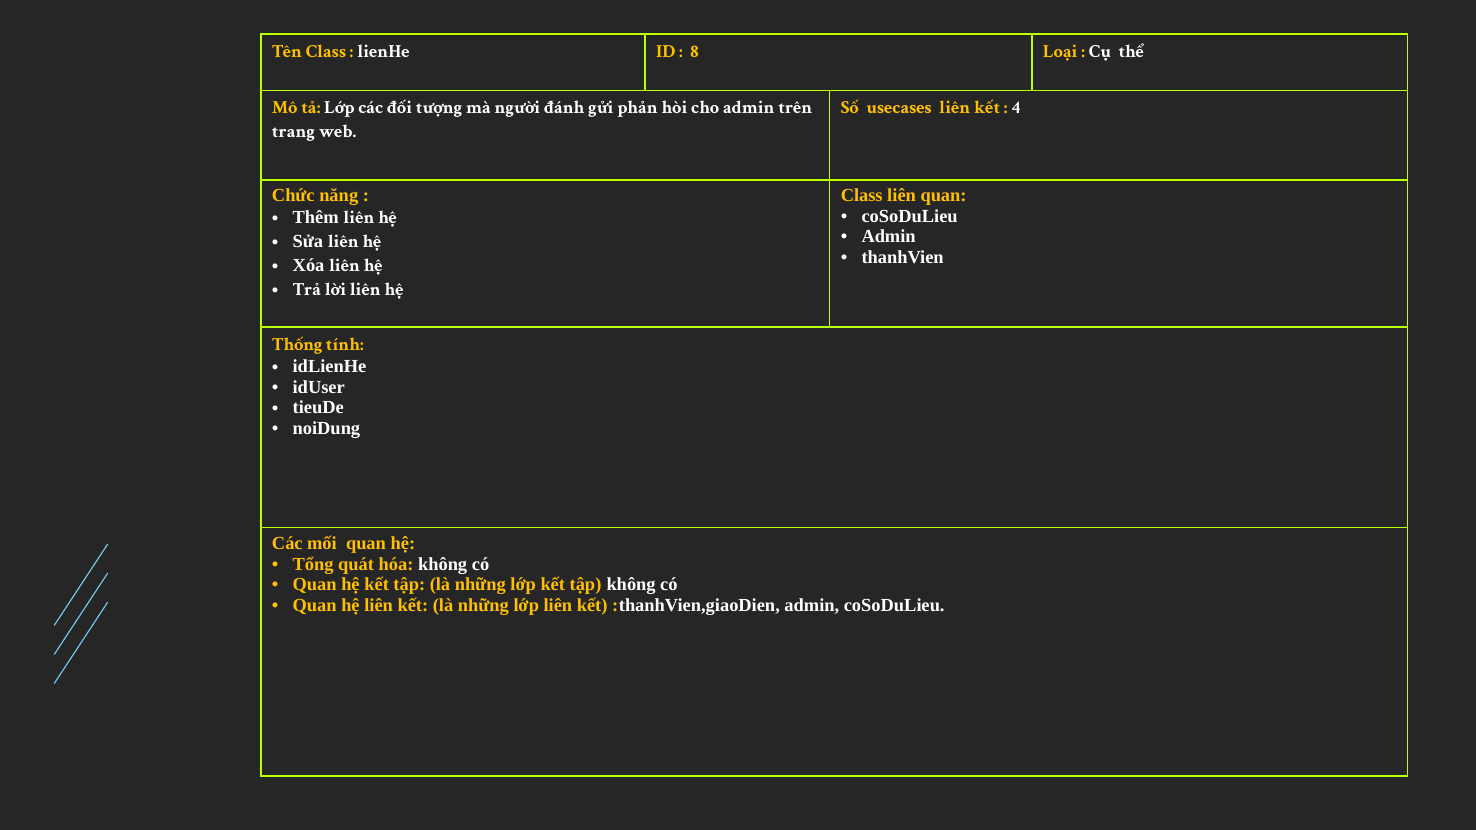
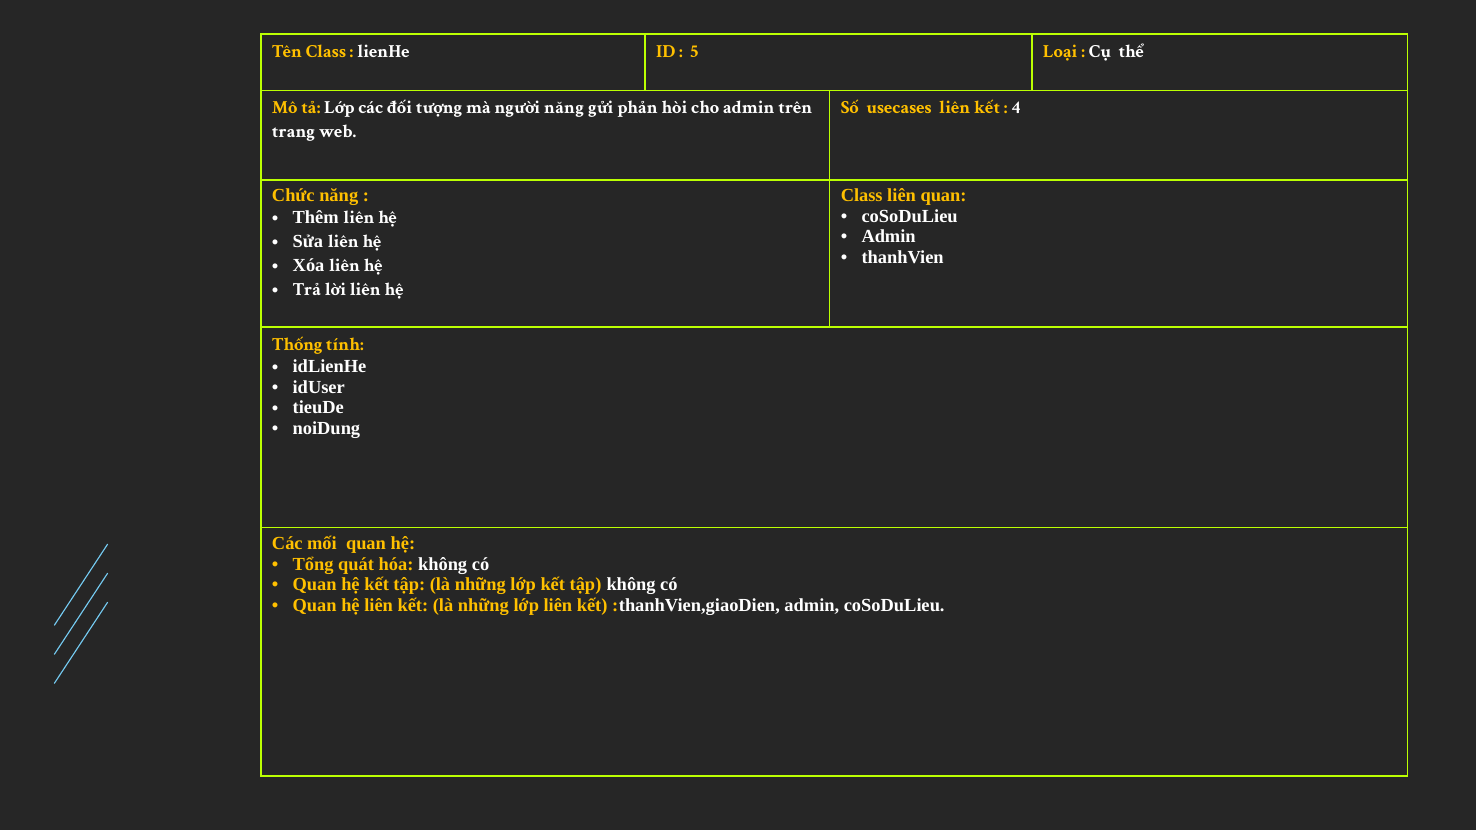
8: 8 -> 5
người đánh: đánh -> năng
